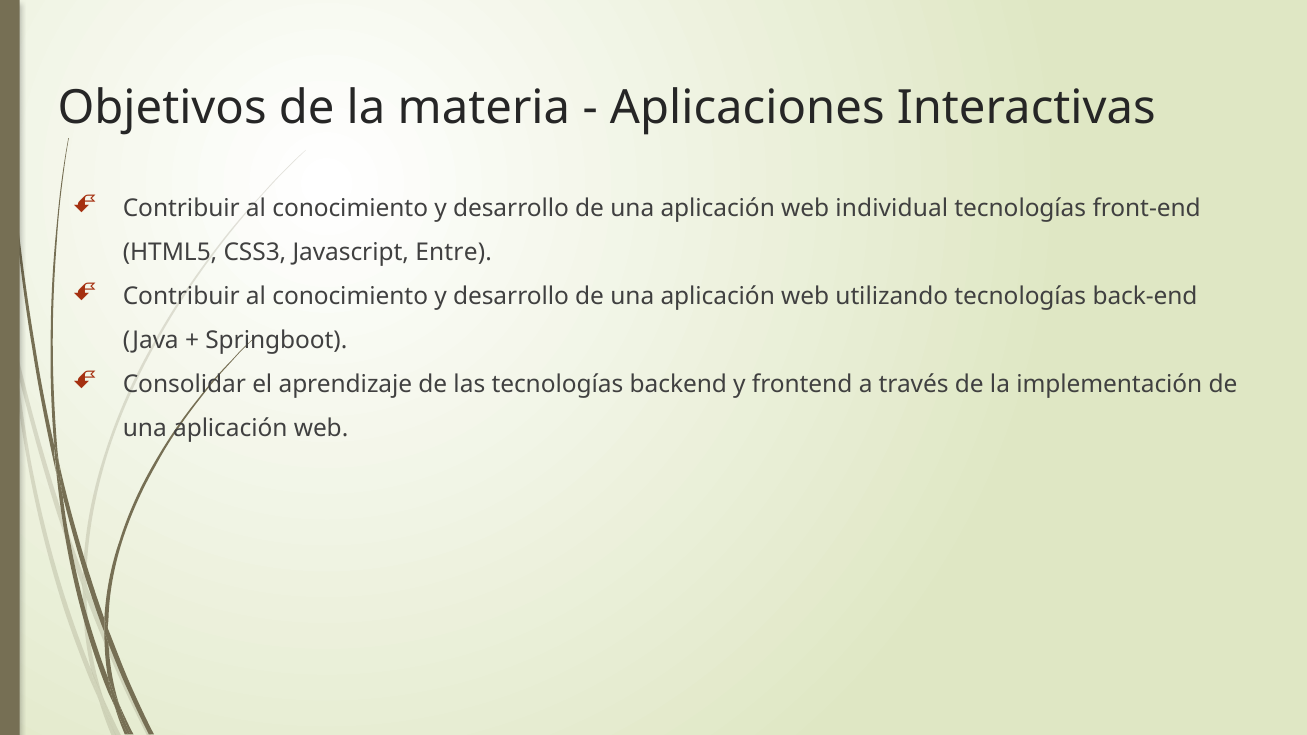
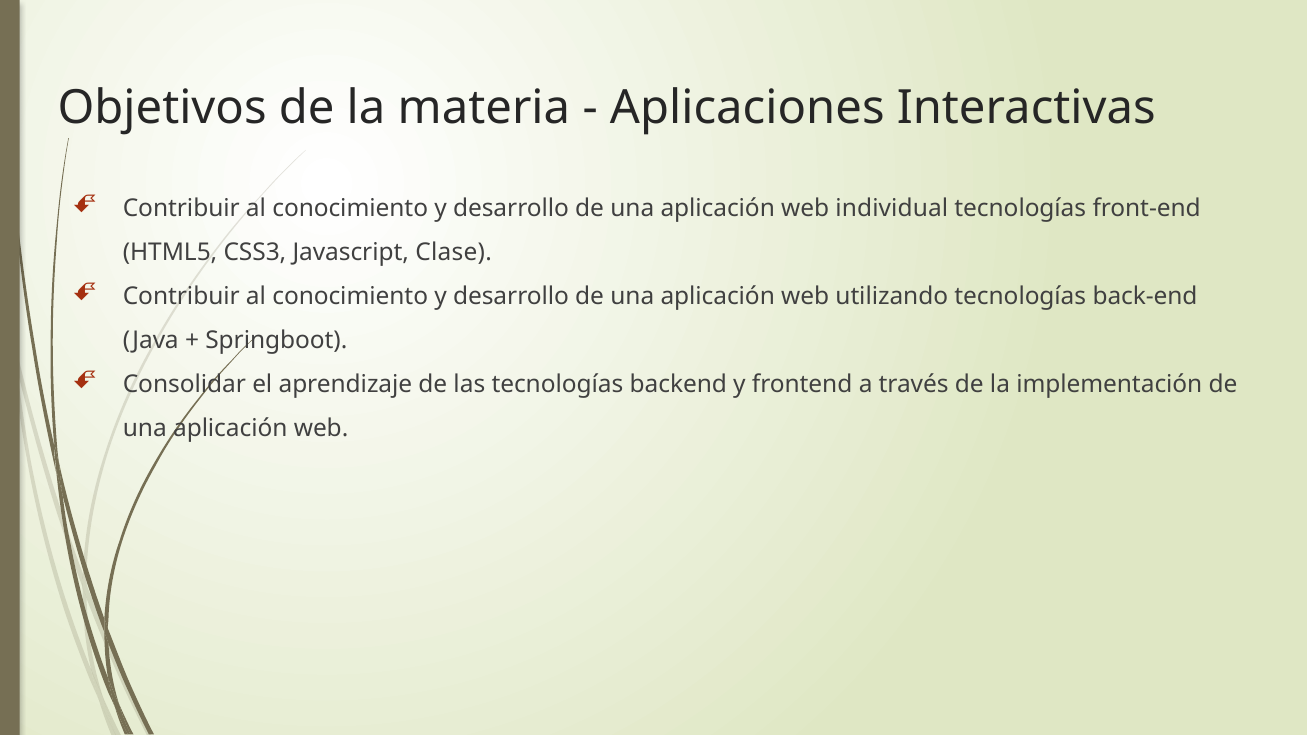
Entre: Entre -> Clase
